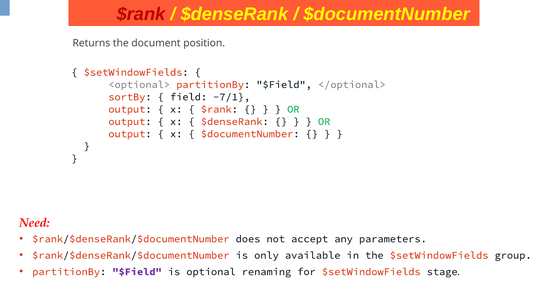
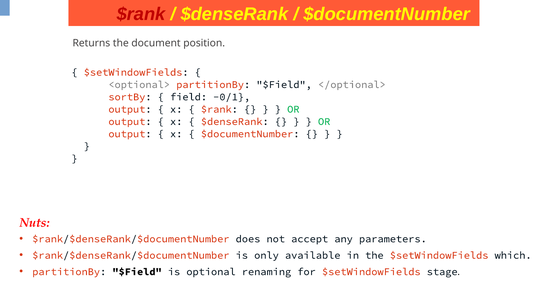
-7/1: -7/1 -> -0/1
Need: Need -> Nuts
group: group -> which
$Field at (137, 272) colour: purple -> black
